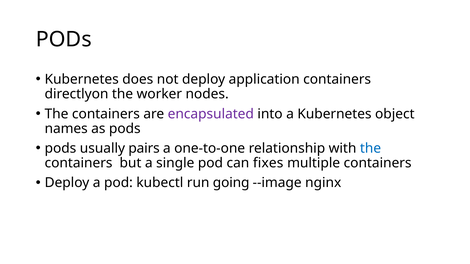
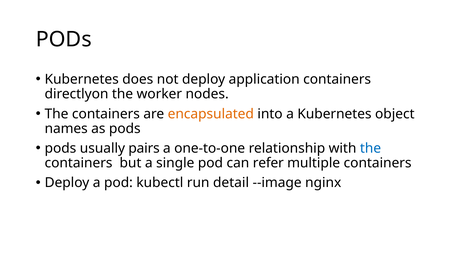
encapsulated colour: purple -> orange
fixes: fixes -> refer
going: going -> detail
